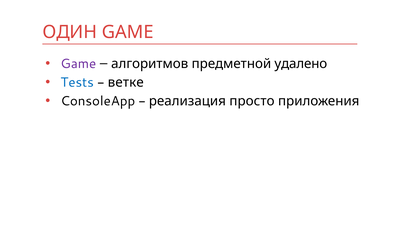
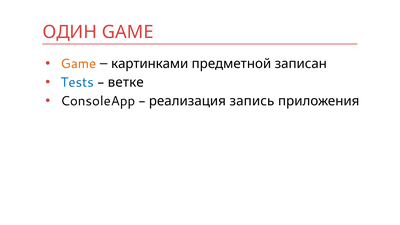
Game at (78, 64) colour: purple -> orange
алгоритмов: алгоритмов -> картинками
удалено: удалено -> записан
просто: просто -> запись
